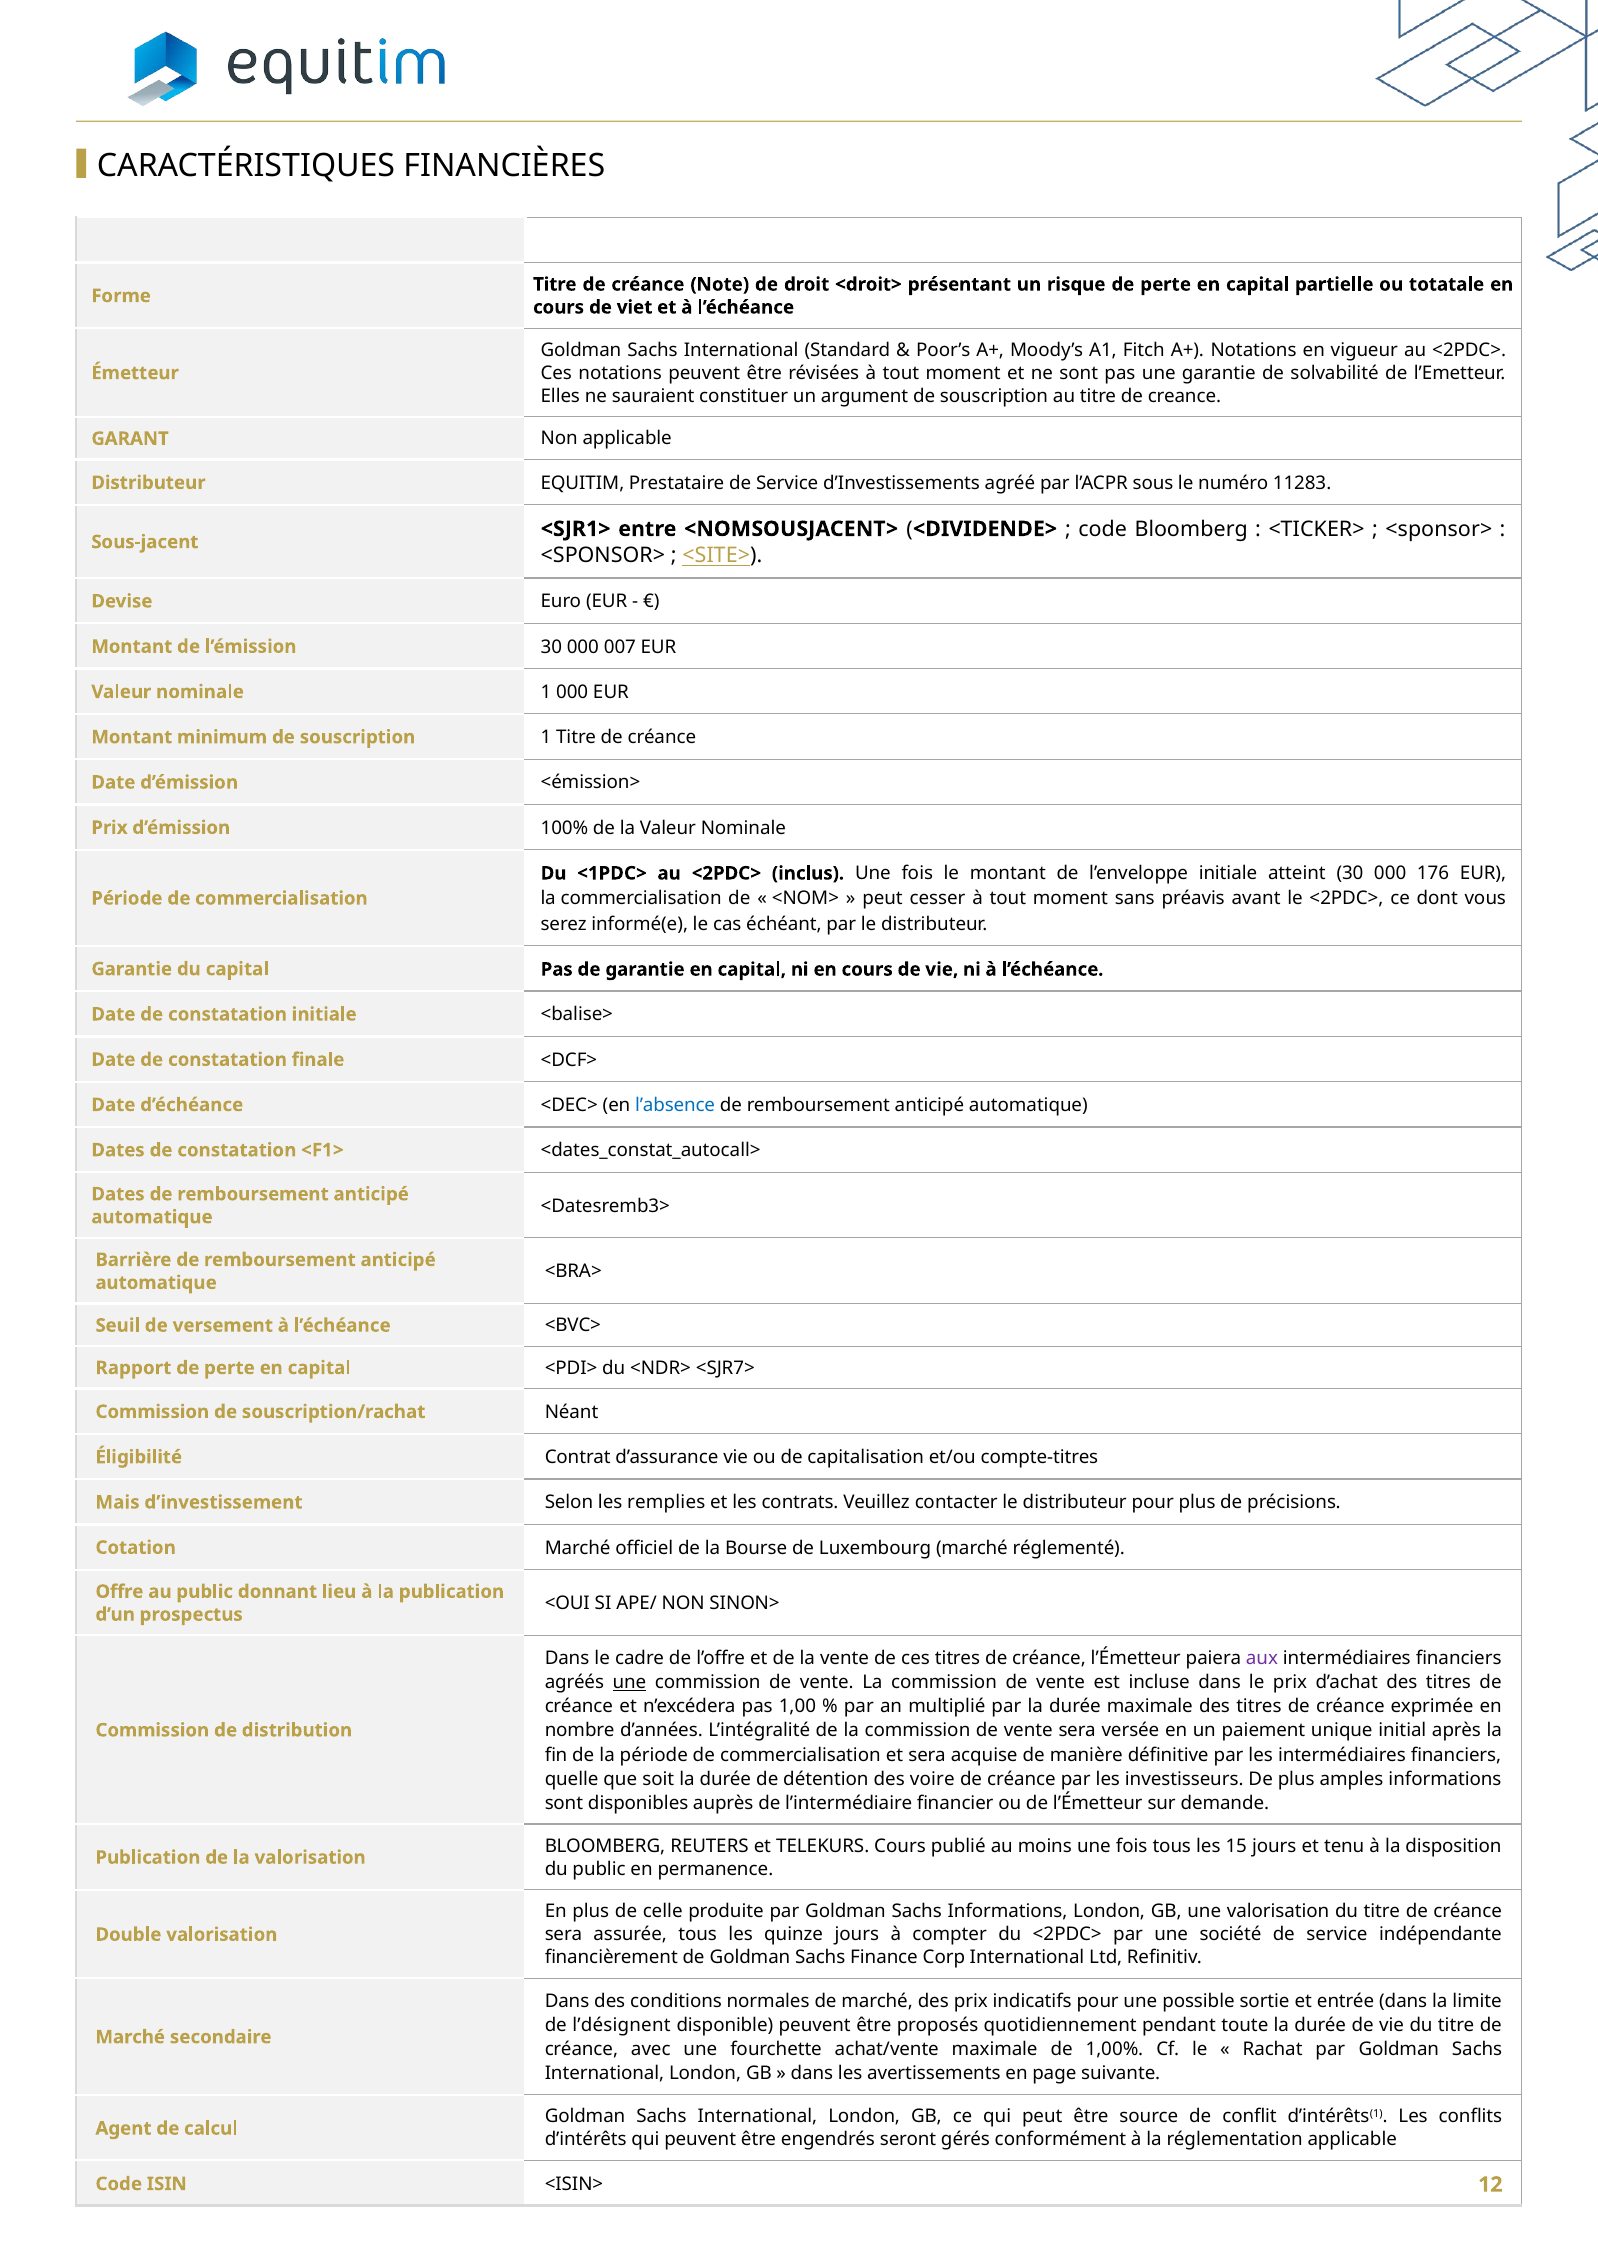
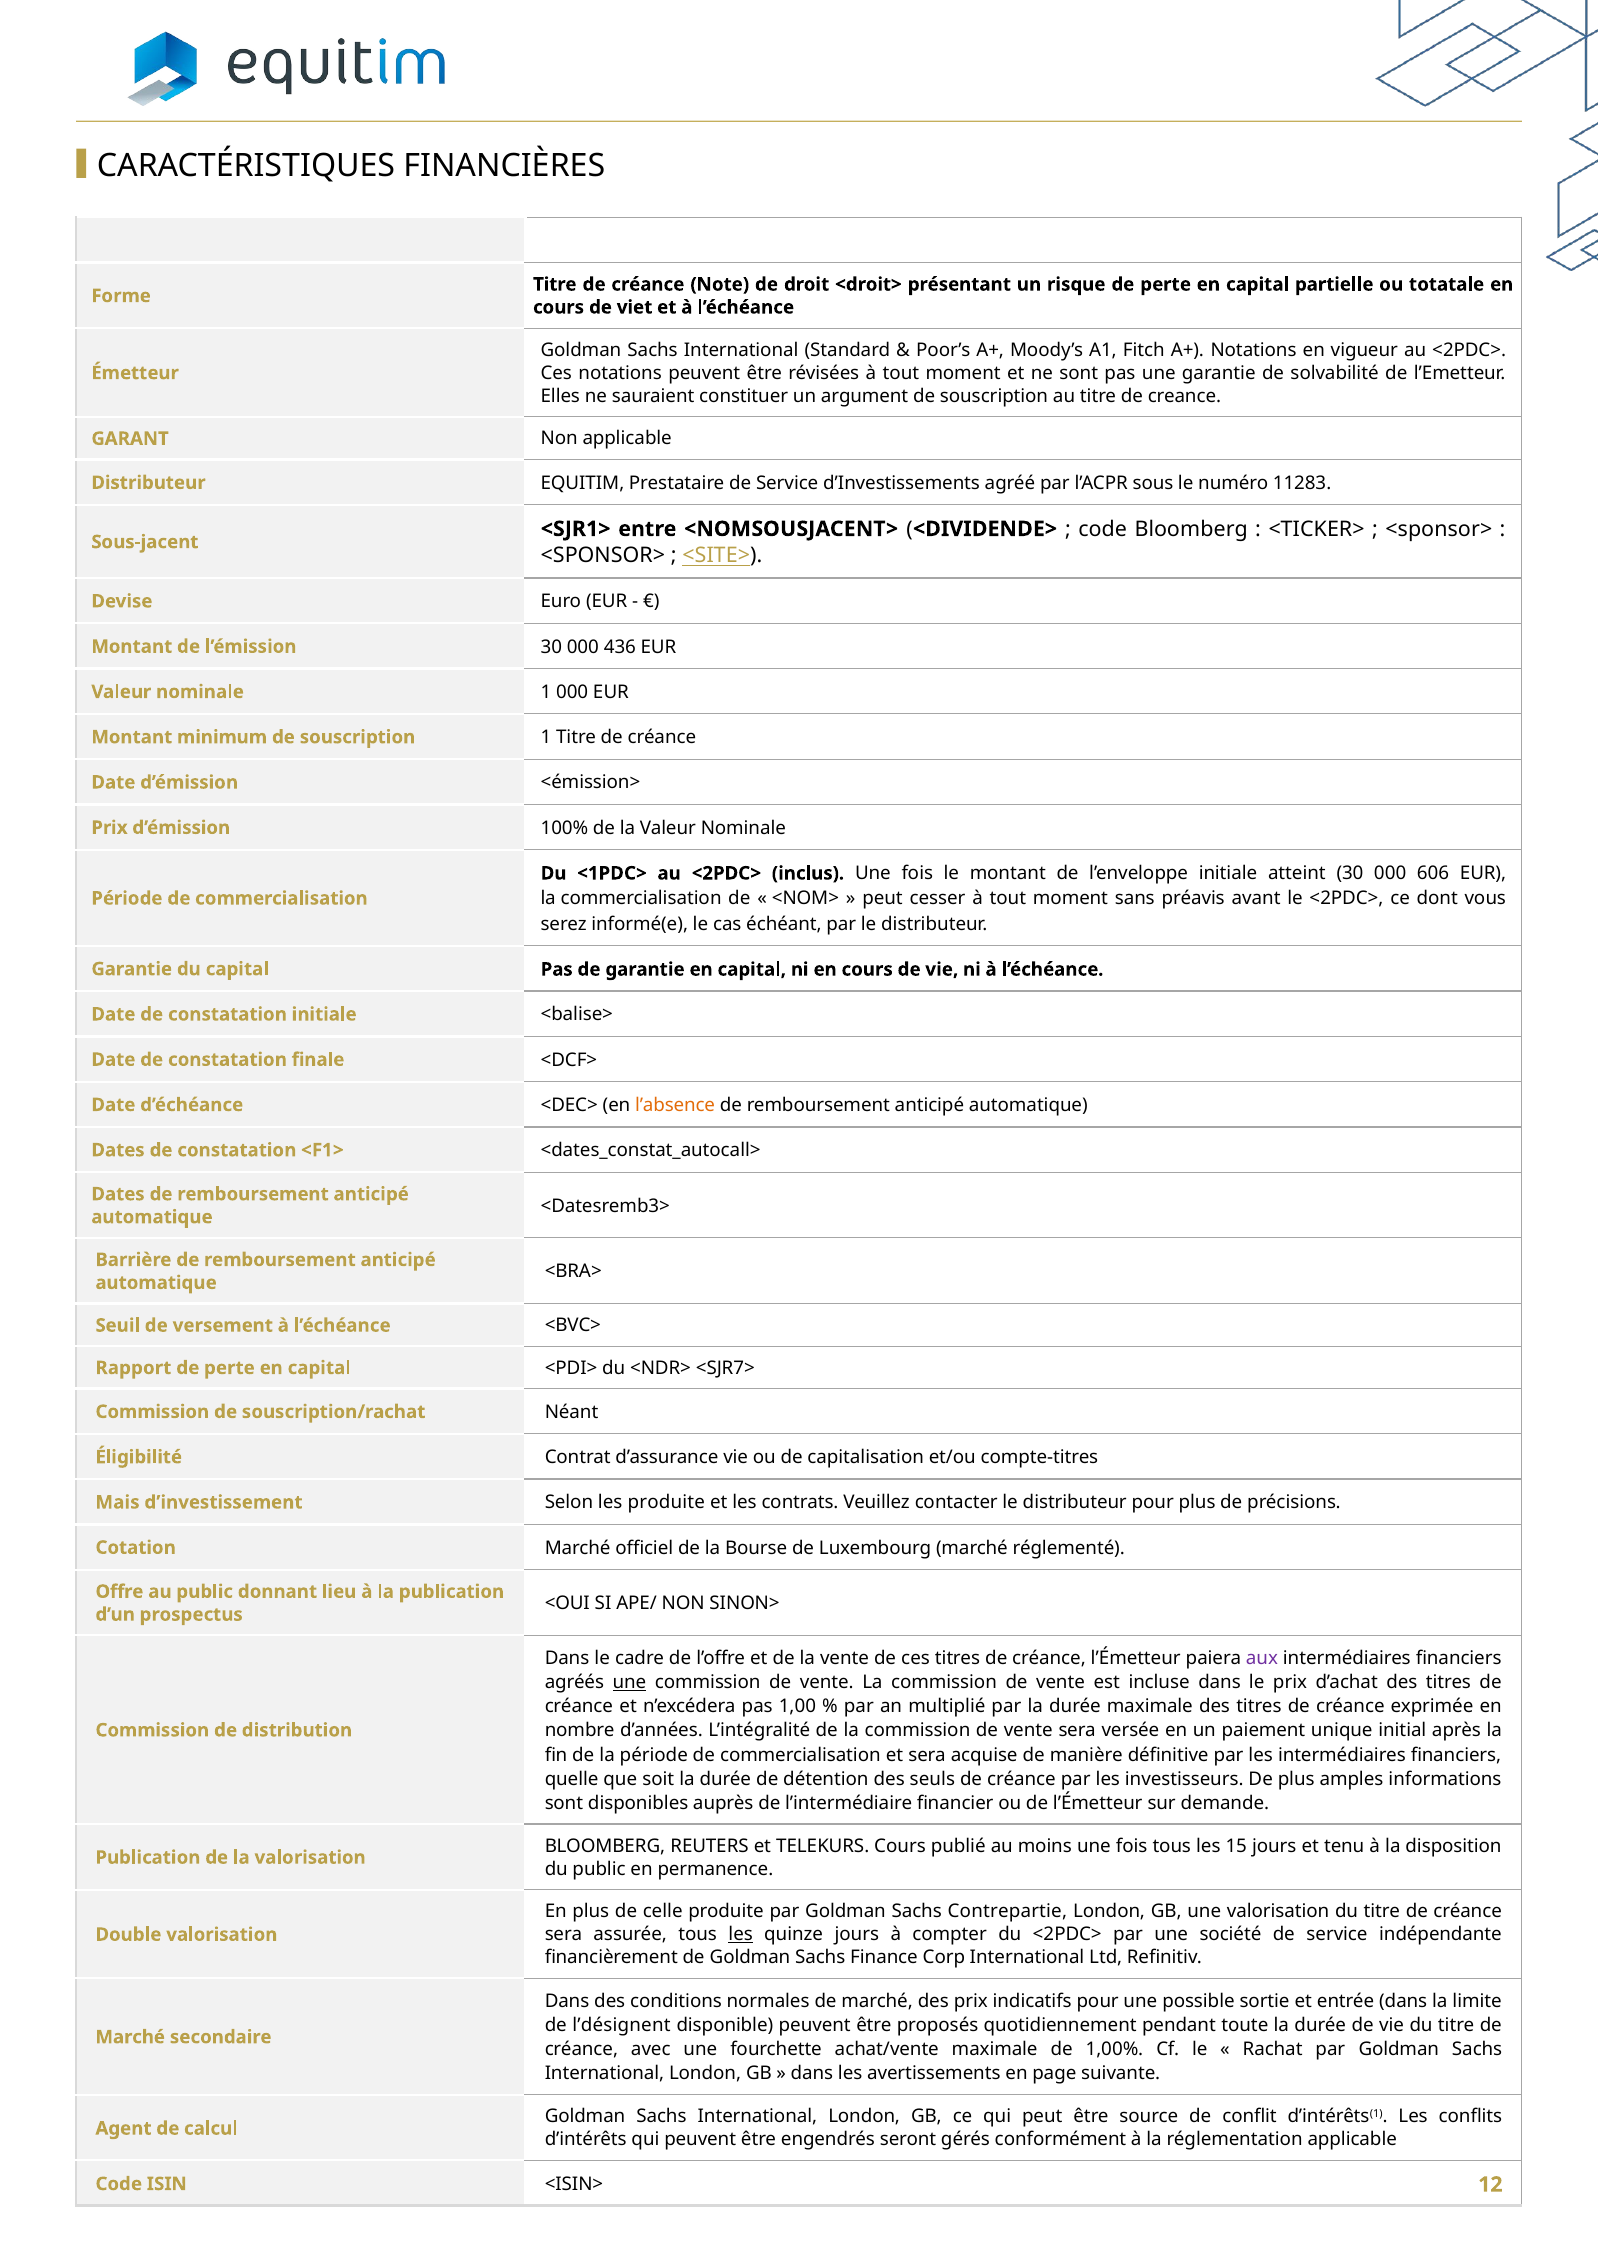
007: 007 -> 436
176: 176 -> 606
l’absence colour: blue -> orange
les remplies: remplies -> produite
voire: voire -> seuls
Sachs Informations: Informations -> Contrepartie
les at (741, 1935) underline: none -> present
